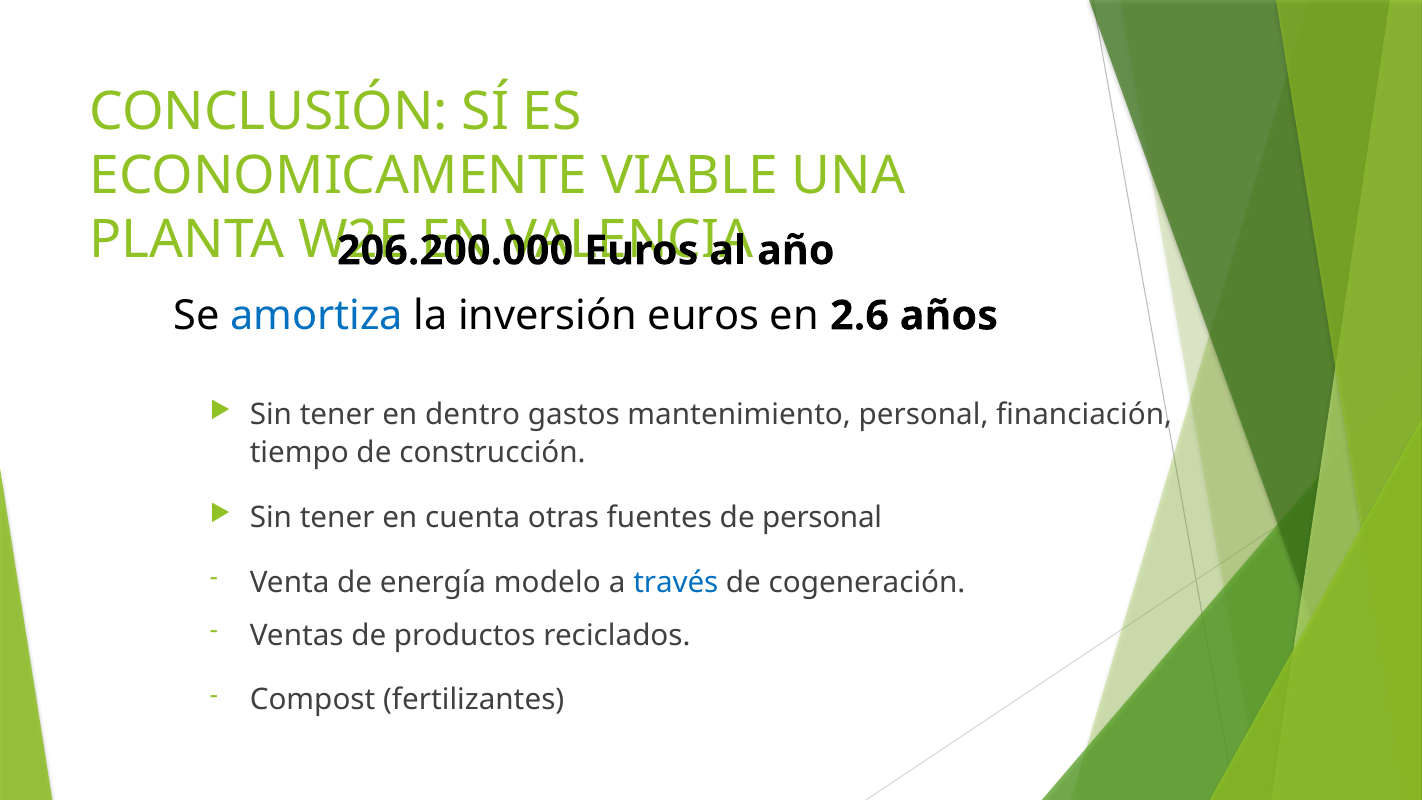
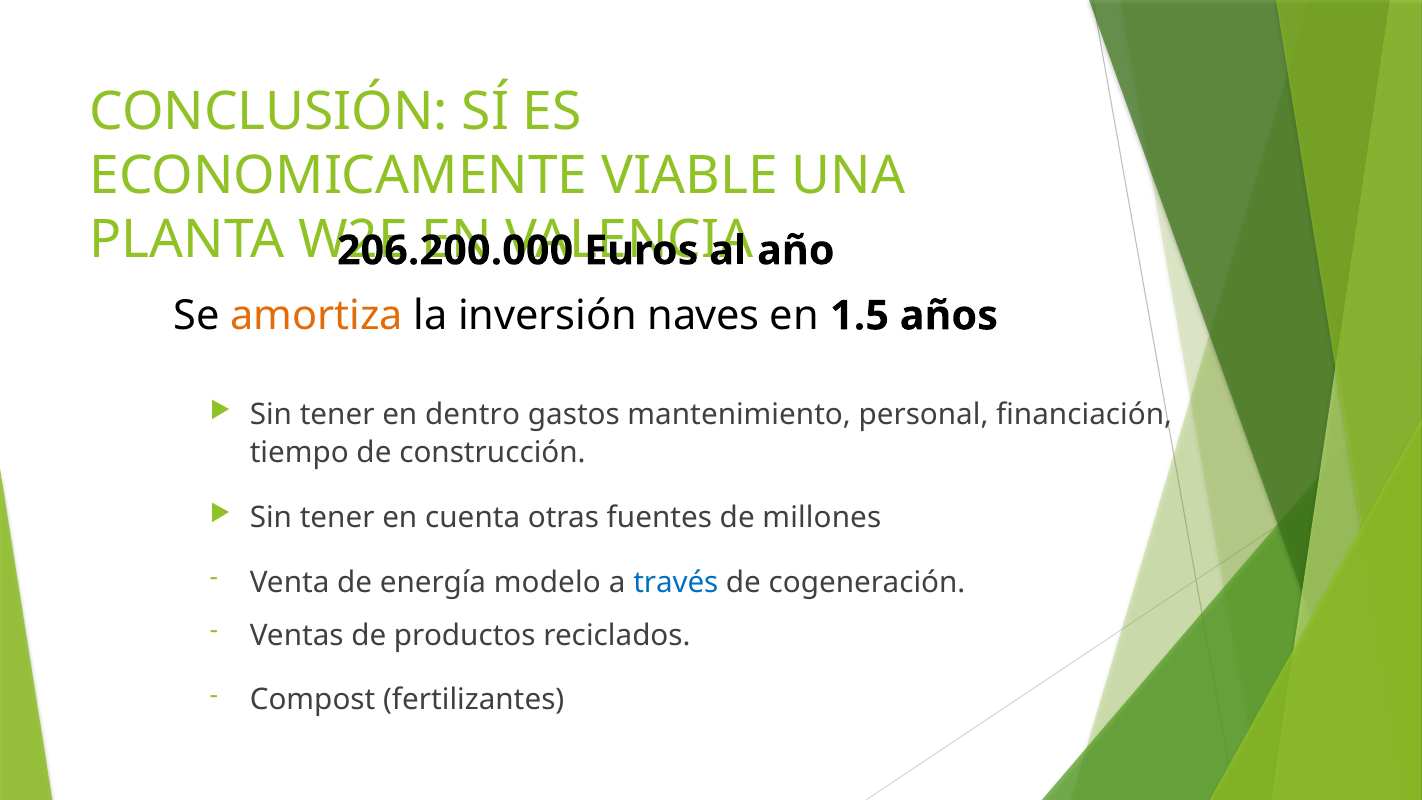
amortiza colour: blue -> orange
inversión euros: euros -> naves
2.6: 2.6 -> 1.5
de personal: personal -> millones
